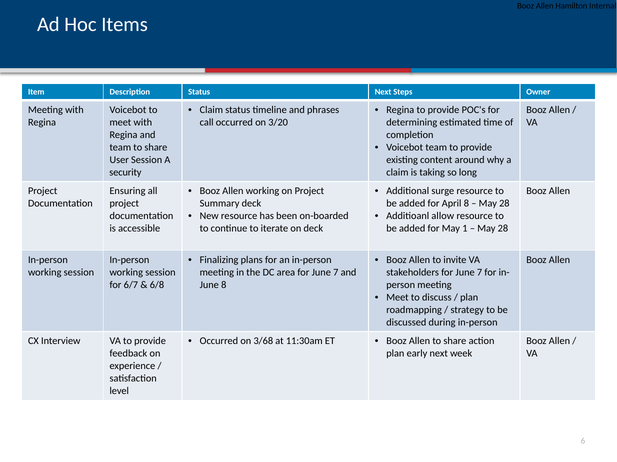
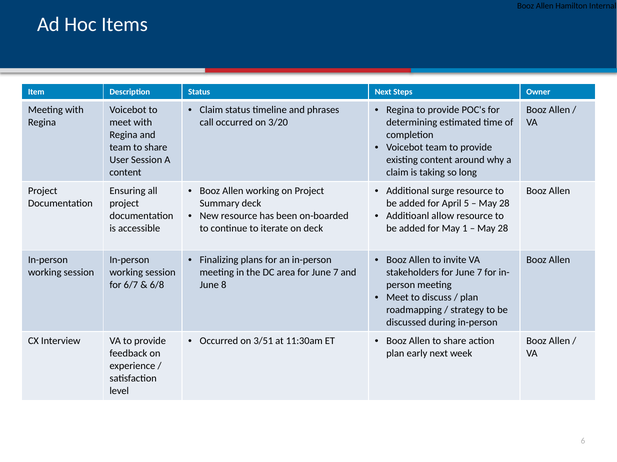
security at (125, 172): security -> content
April 8: 8 -> 5
3/68: 3/68 -> 3/51
